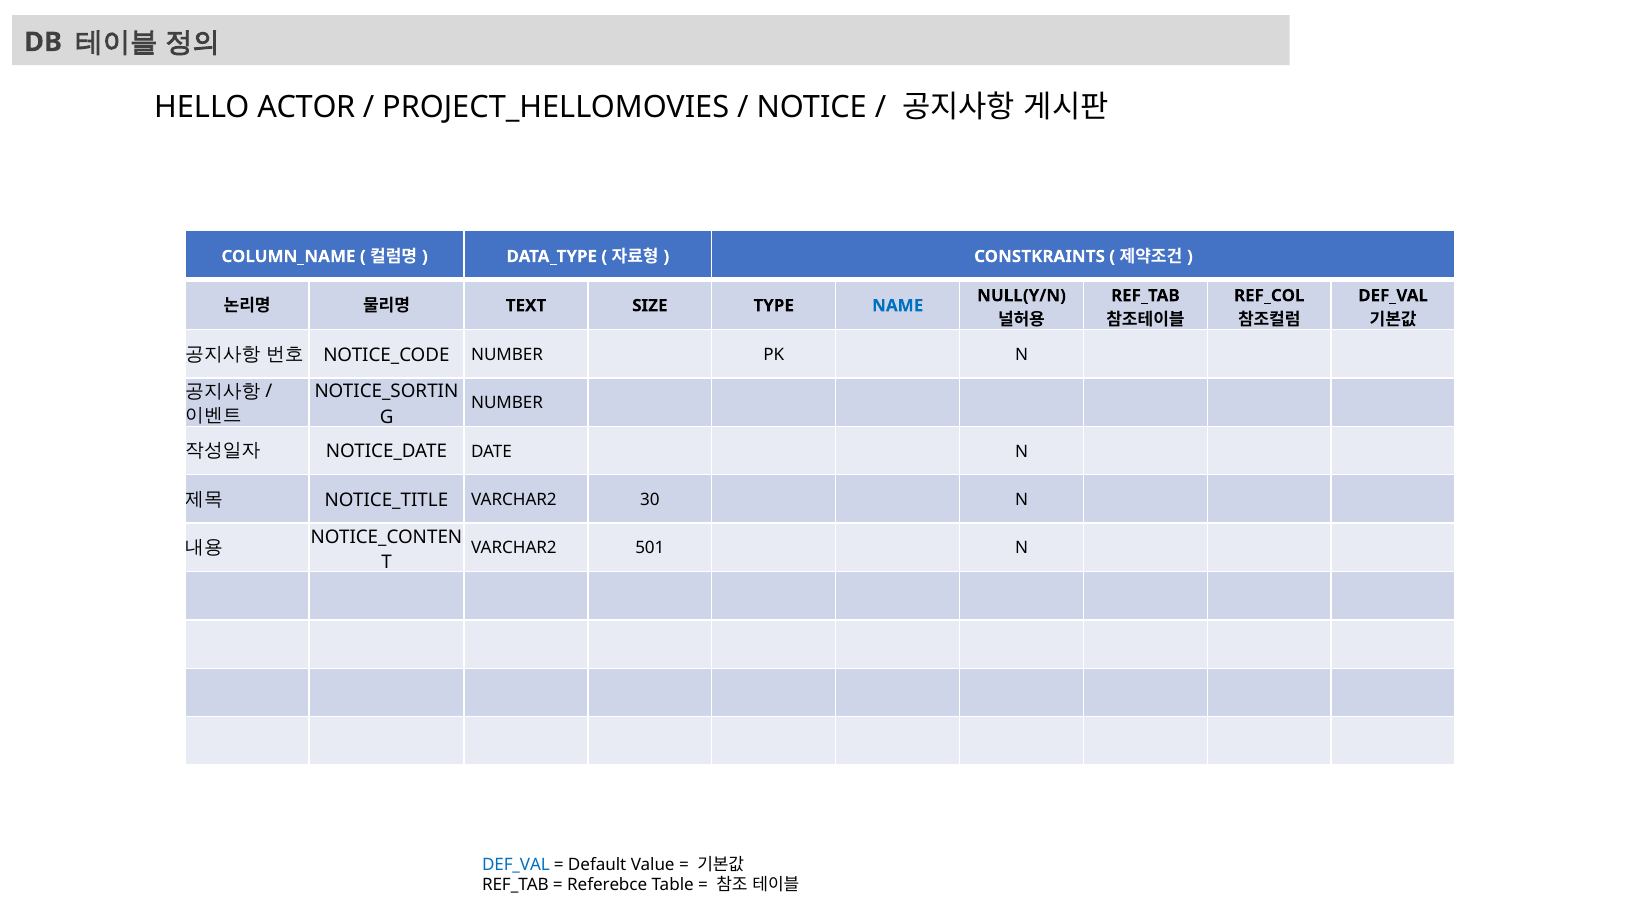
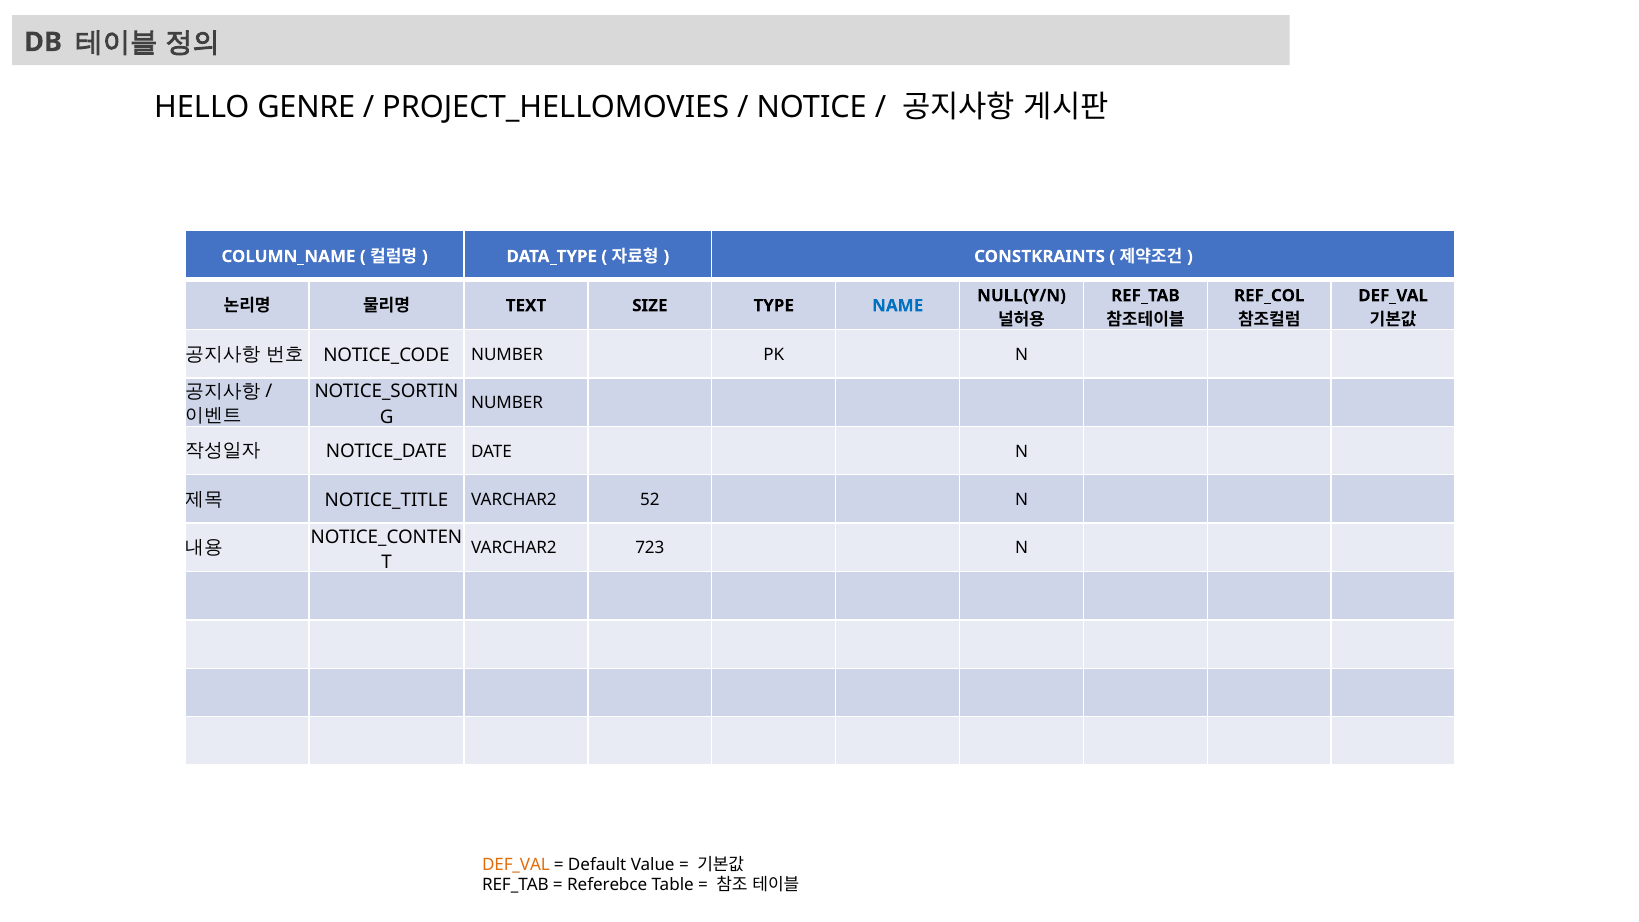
ACTOR: ACTOR -> GENRE
30: 30 -> 52
501: 501 -> 723
DEF_VAL at (516, 864) colour: blue -> orange
